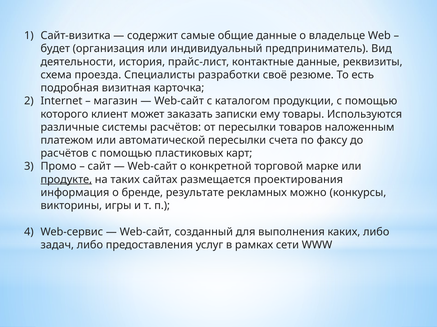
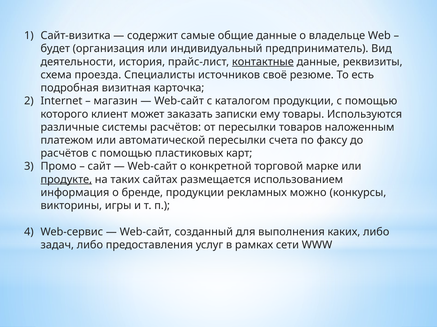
контактные underline: none -> present
разработки: разработки -> источников
проектирования: проектирования -> использованием
бренде результате: результате -> продукции
